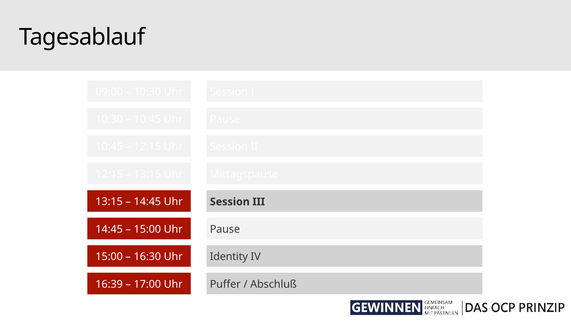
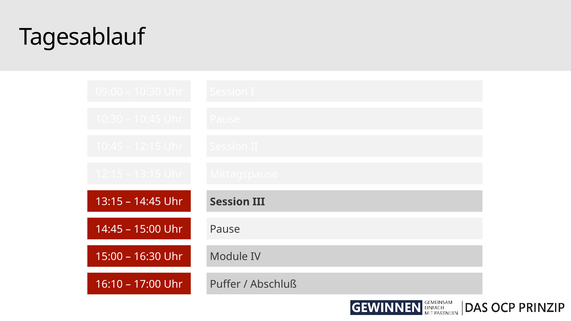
Identity: Identity -> Module
16:39: 16:39 -> 16:10
